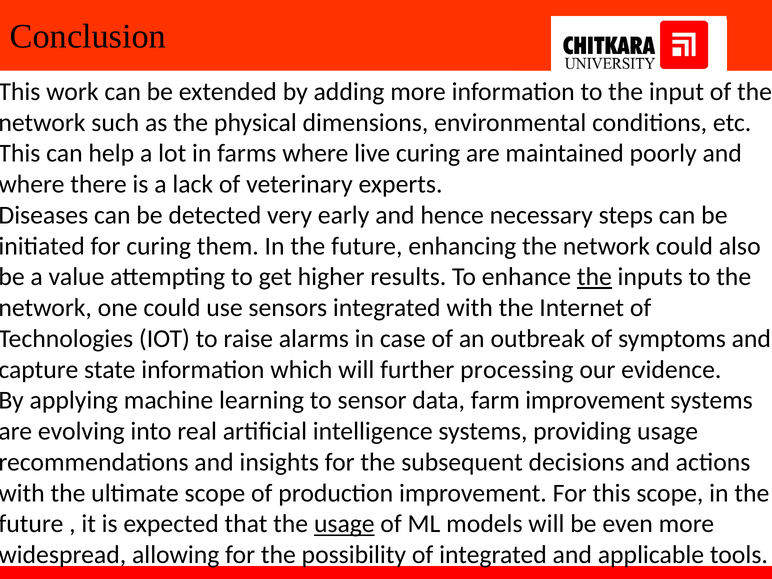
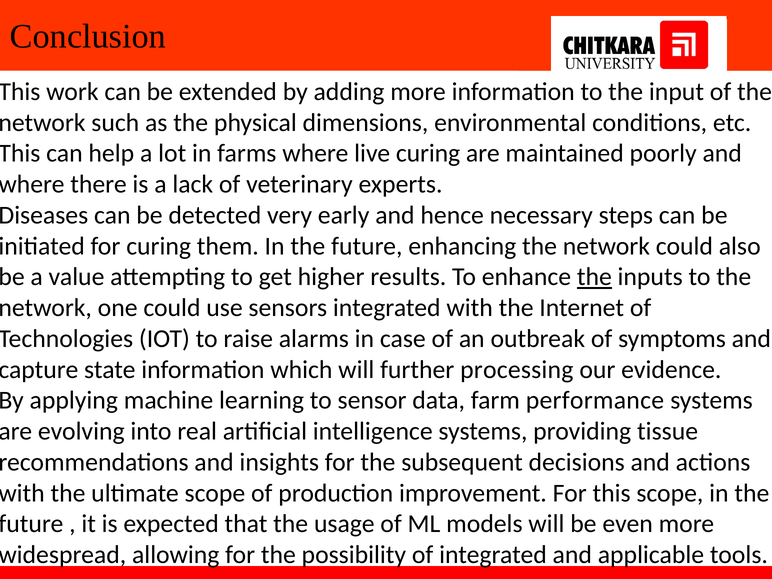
farm improvement: improvement -> performance
providing usage: usage -> tissue
usage at (344, 524) underline: present -> none
